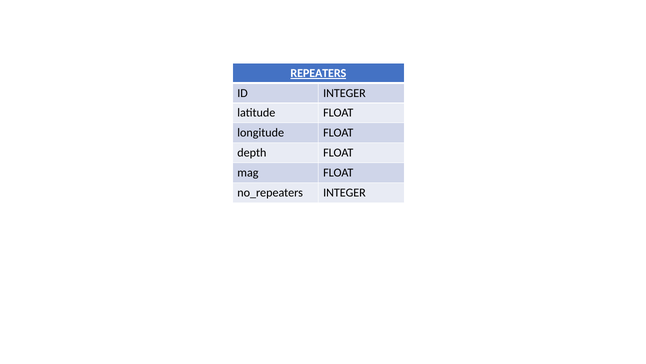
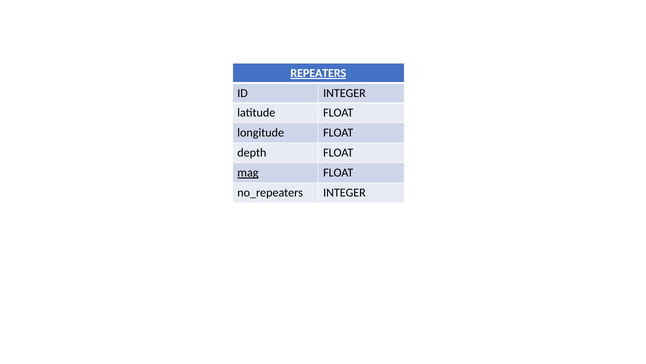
mag underline: none -> present
